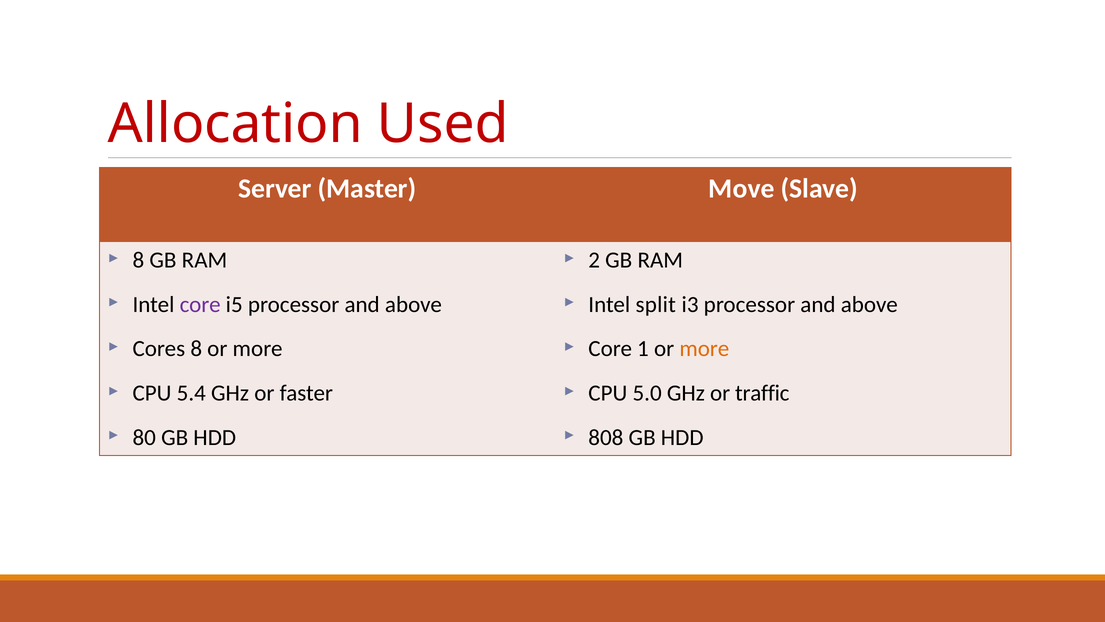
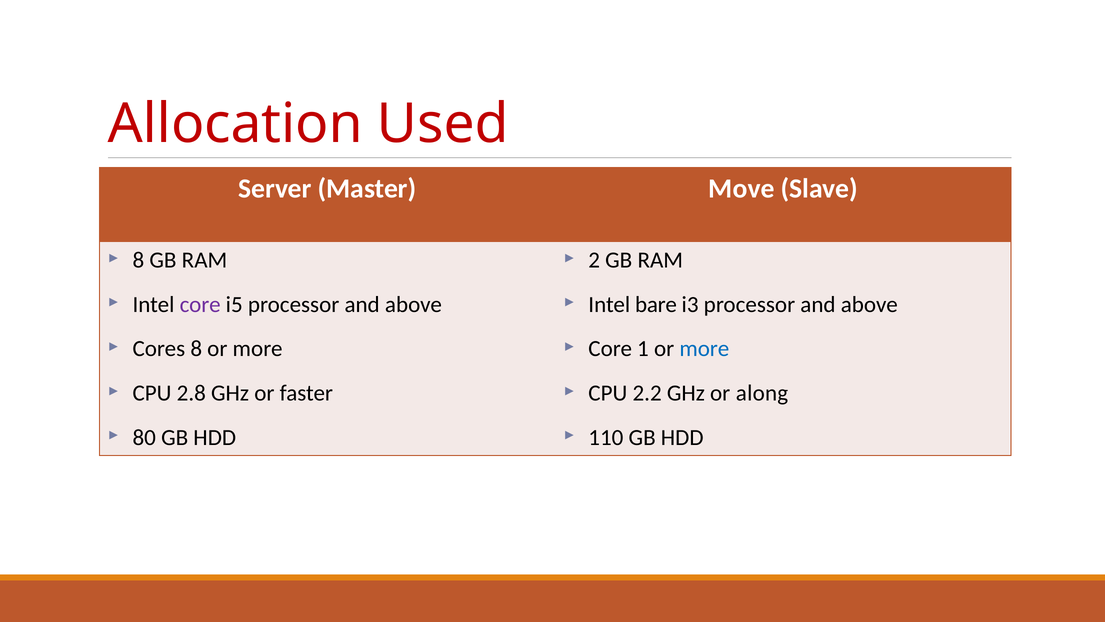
split: split -> bare
more at (704, 349) colour: orange -> blue
5.4: 5.4 -> 2.8
5.0: 5.0 -> 2.2
traffic: traffic -> along
808: 808 -> 110
